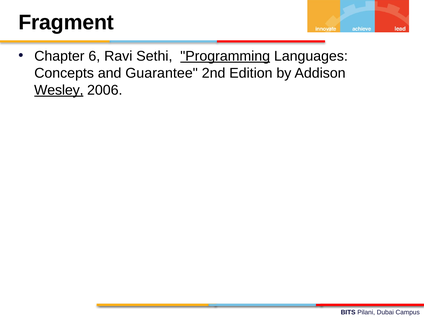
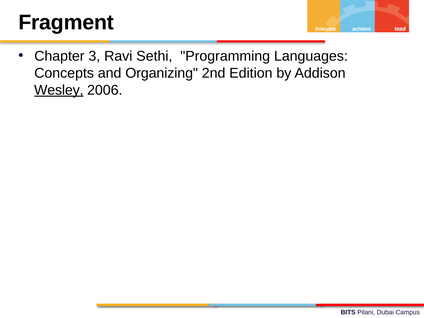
6: 6 -> 3
Programming underline: present -> none
Guarantee: Guarantee -> Organizing
